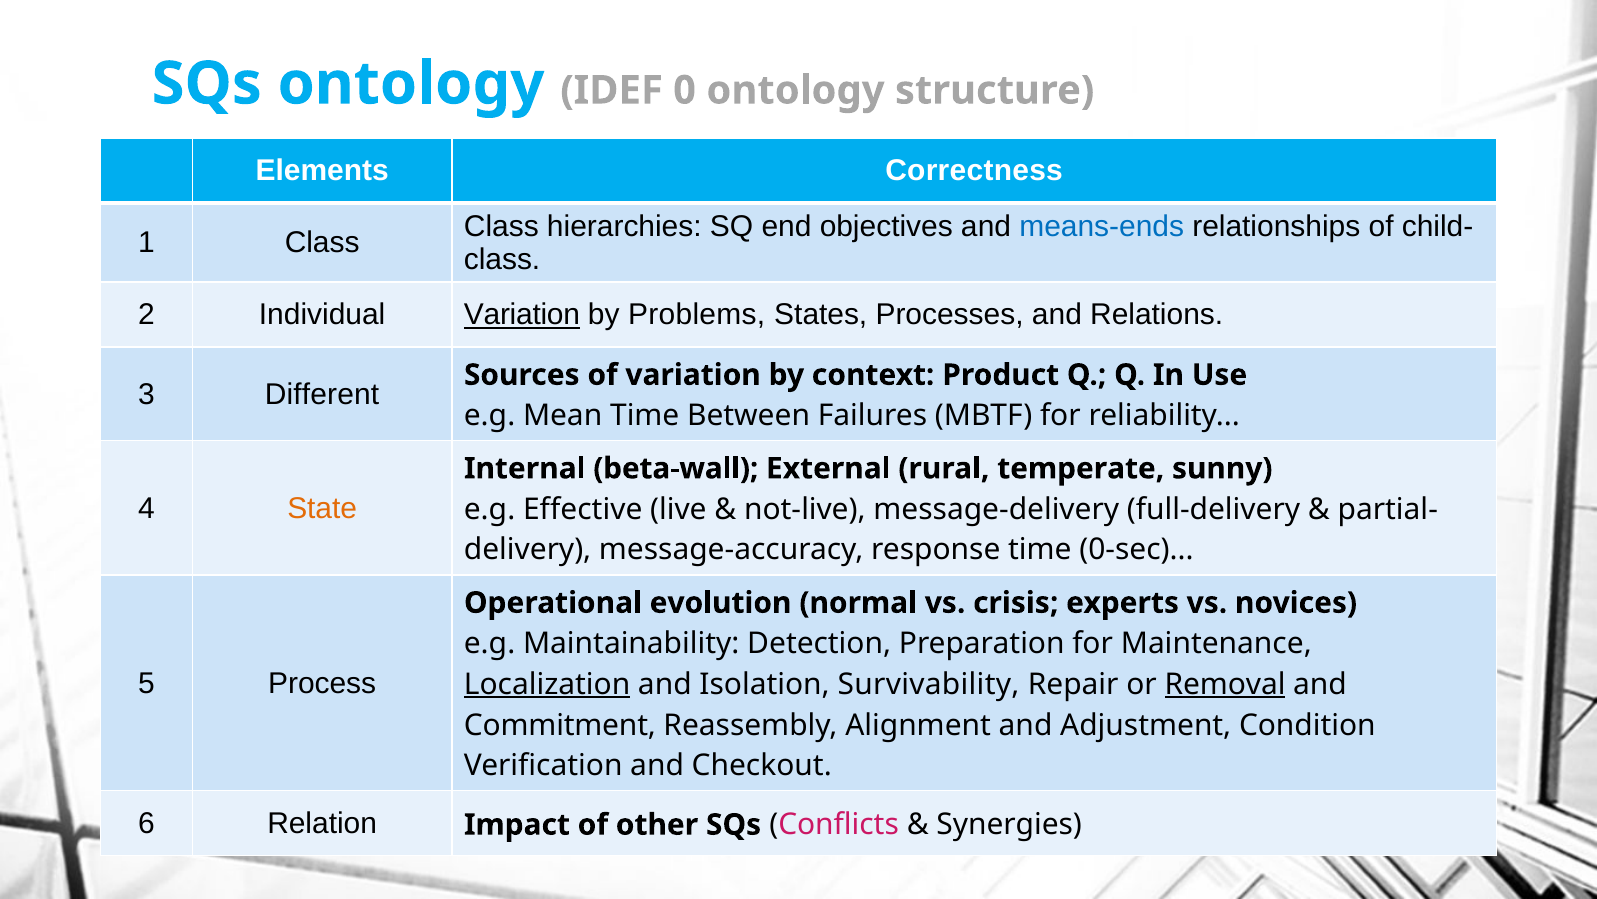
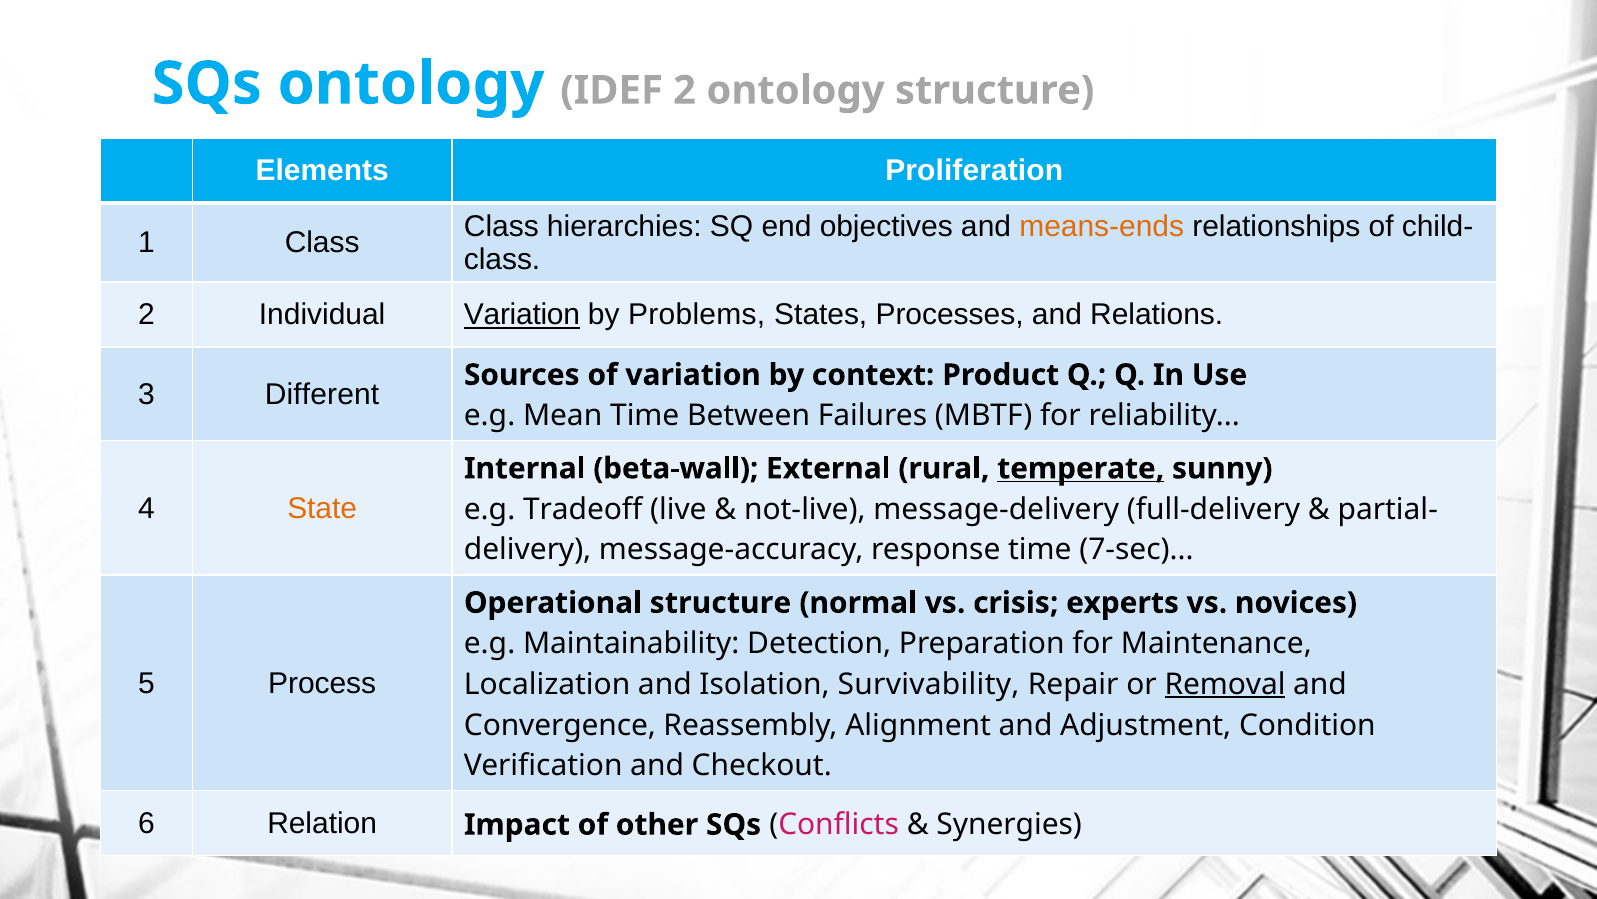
IDEF 0: 0 -> 2
Correctness: Correctness -> Proliferation
means-ends colour: blue -> orange
temperate underline: none -> present
Effective: Effective -> Tradeoff
0-sec: 0-sec -> 7-sec
Operational evolution: evolution -> structure
Localization underline: present -> none
Commitment: Commitment -> Convergence
